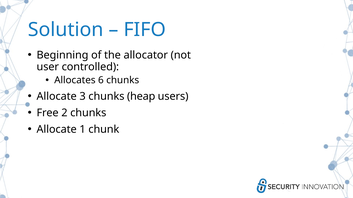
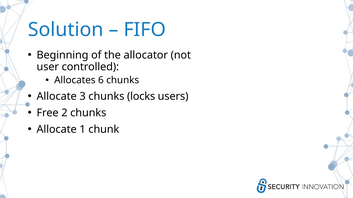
heap: heap -> locks
